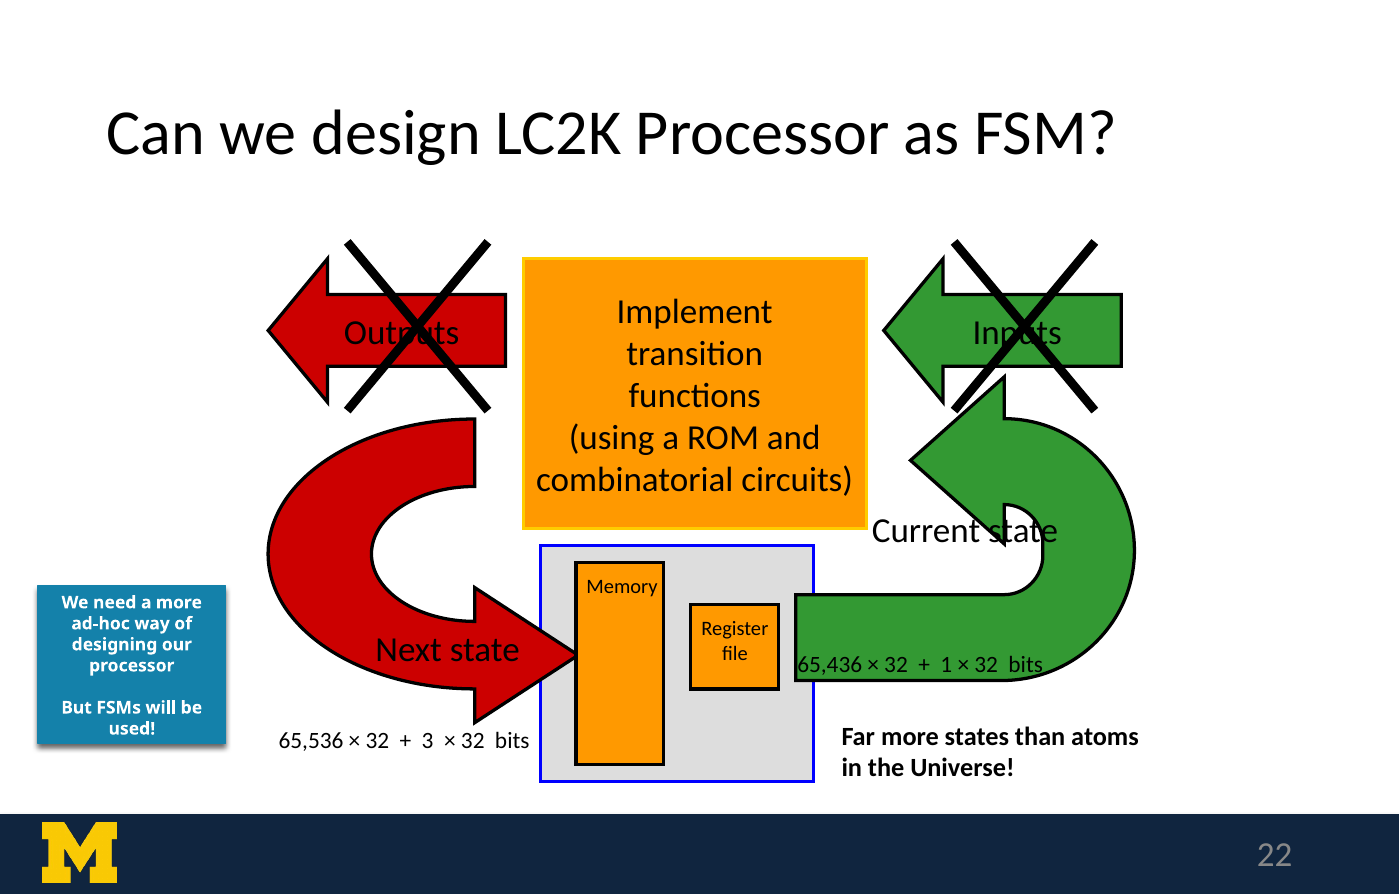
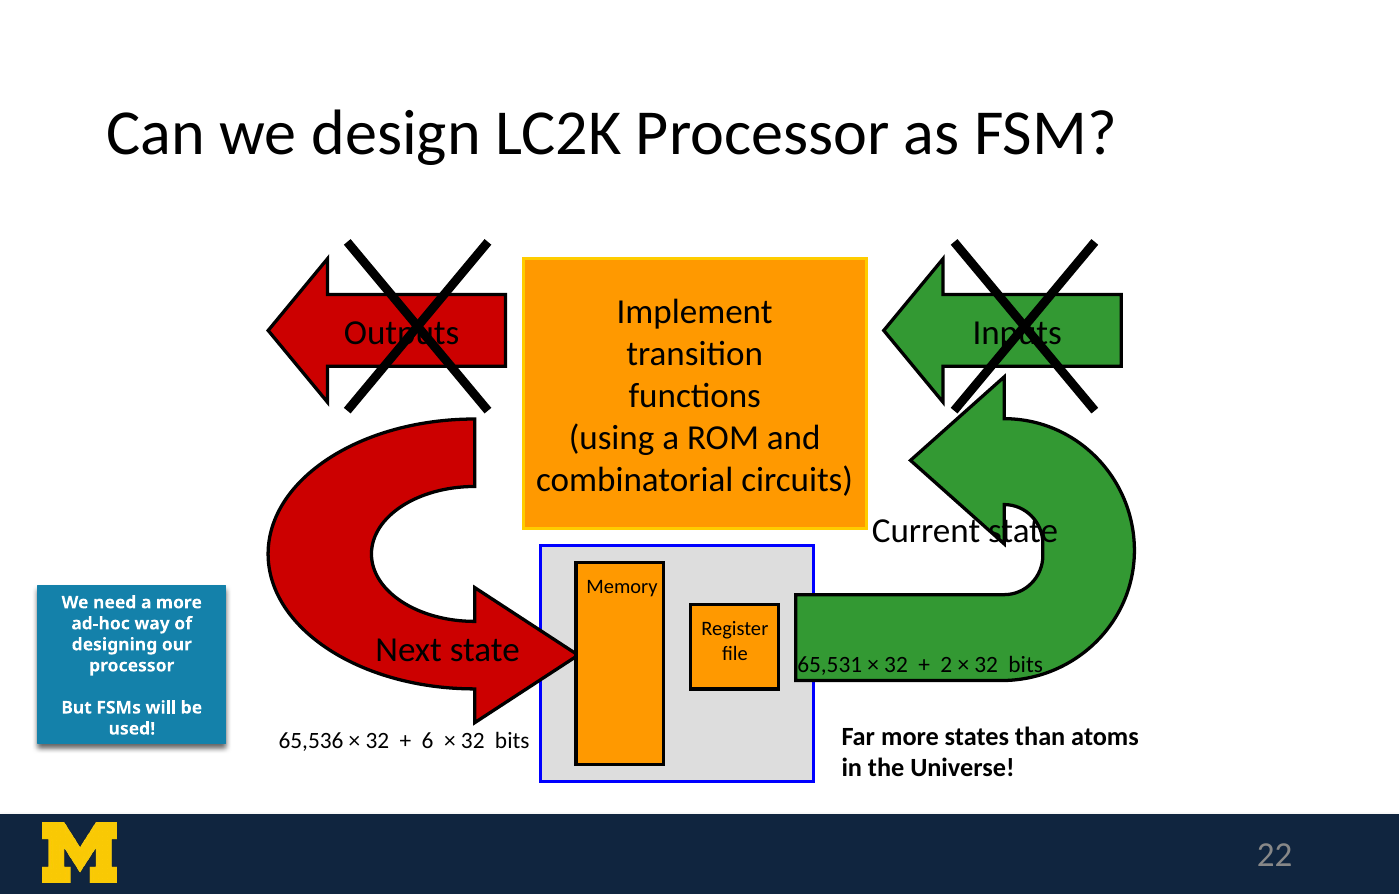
65,436: 65,436 -> 65,531
1: 1 -> 2
3: 3 -> 6
